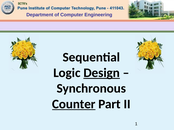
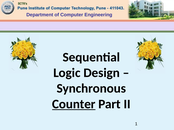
Design underline: present -> none
